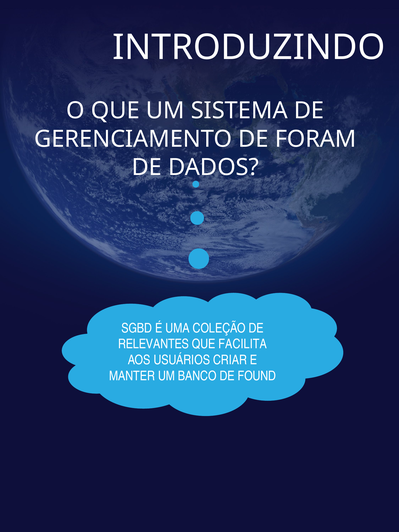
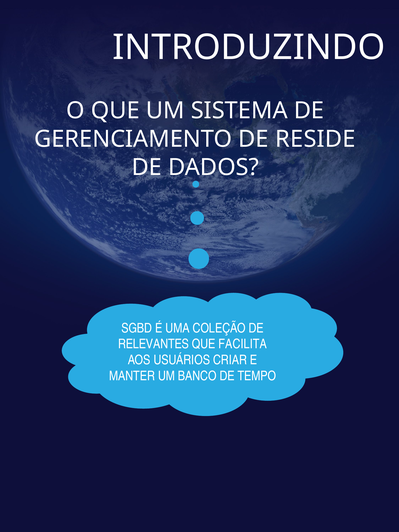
FORAM: FORAM -> RESIDE
FOUND: FOUND -> TEMPO
